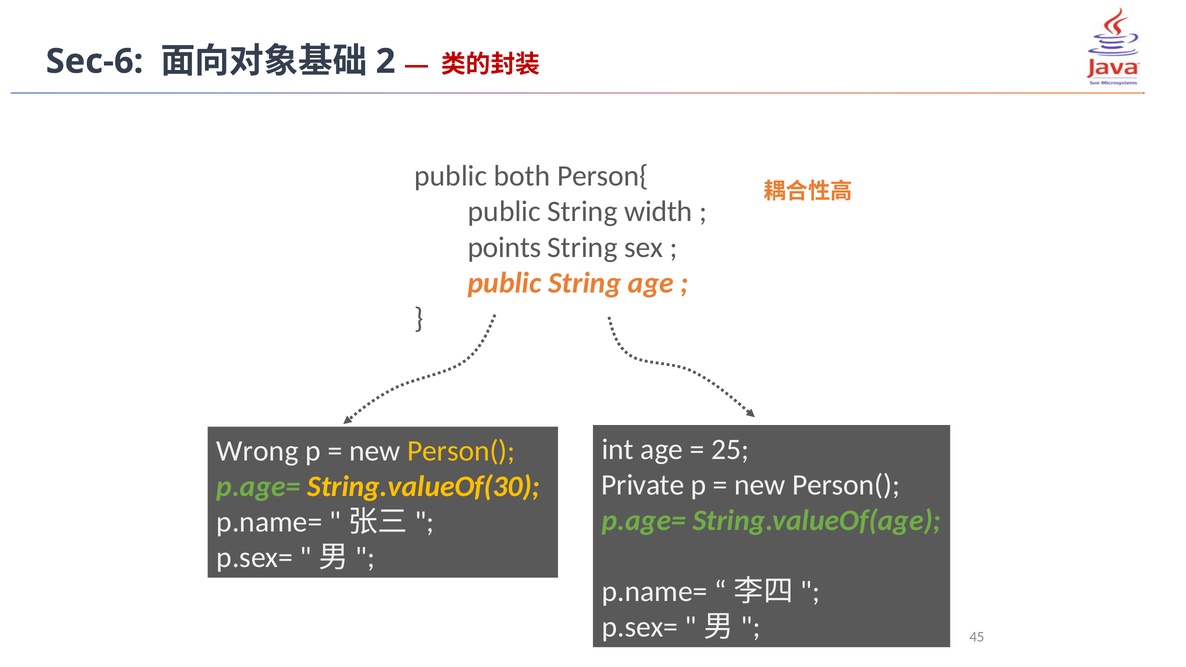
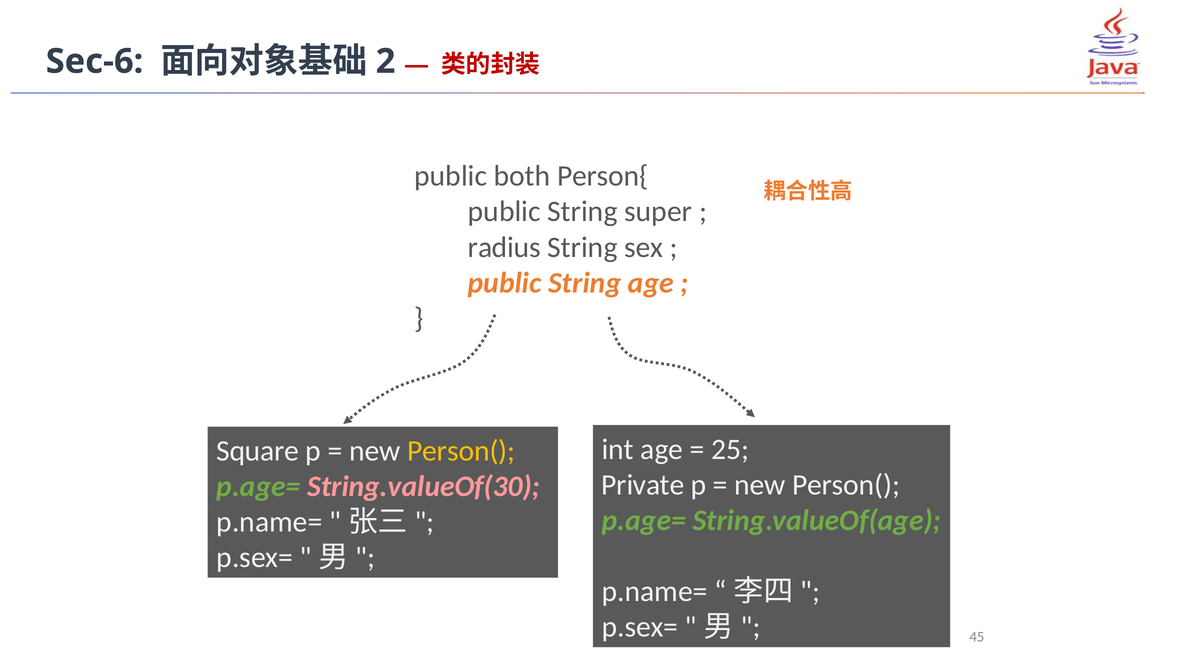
width: width -> super
points: points -> radius
Wrong: Wrong -> Square
String.valueOf(30 colour: yellow -> pink
